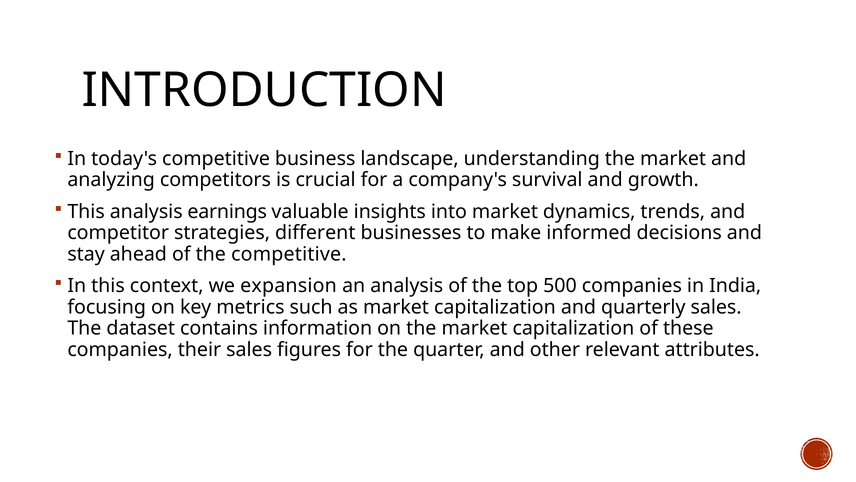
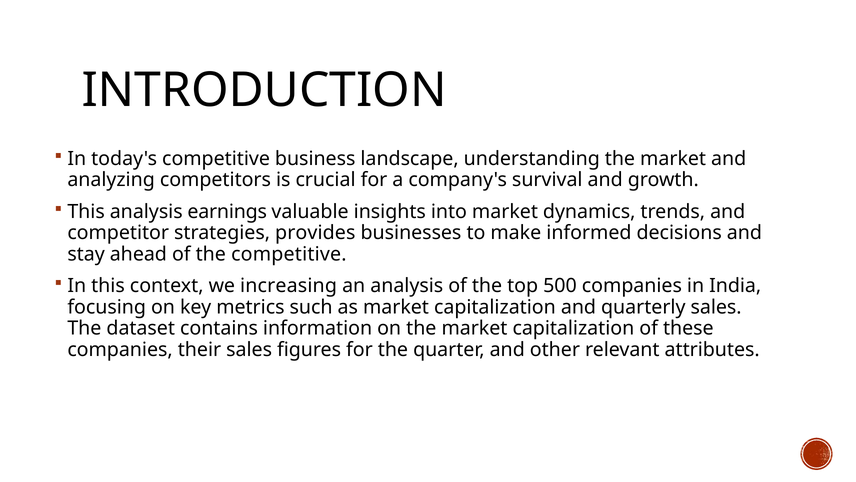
different: different -> provides
expansion: expansion -> increasing
